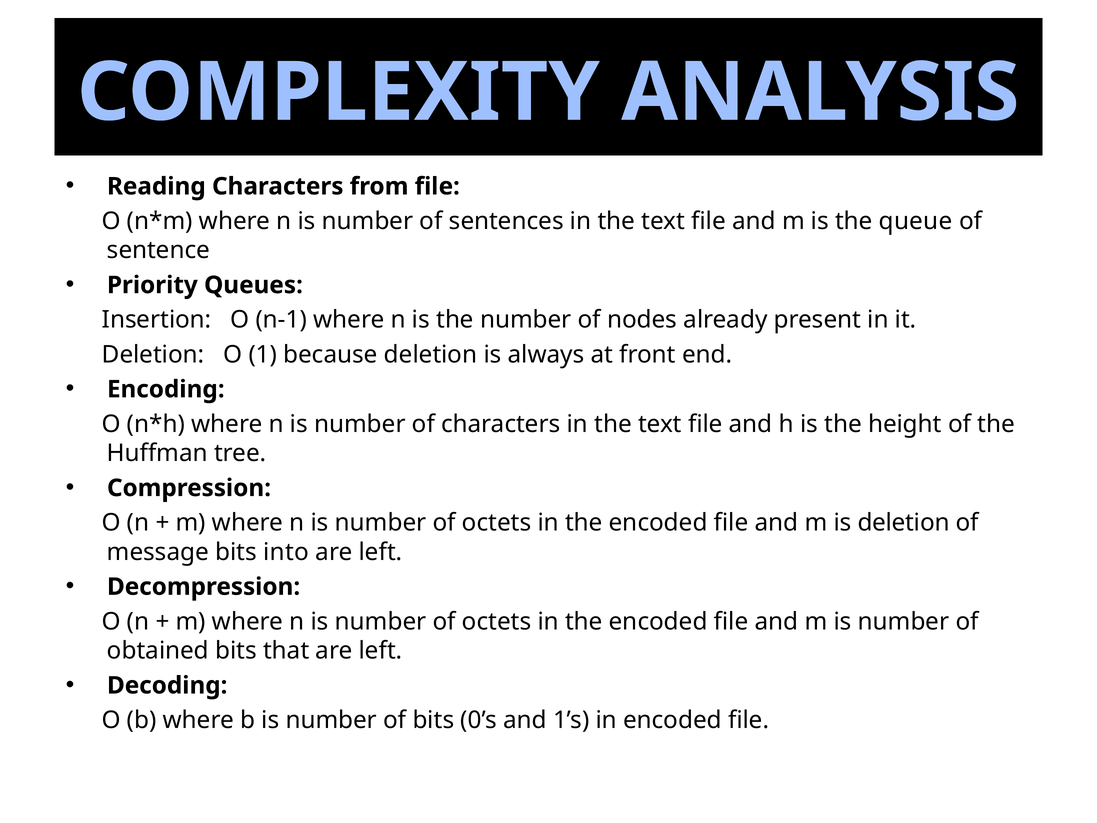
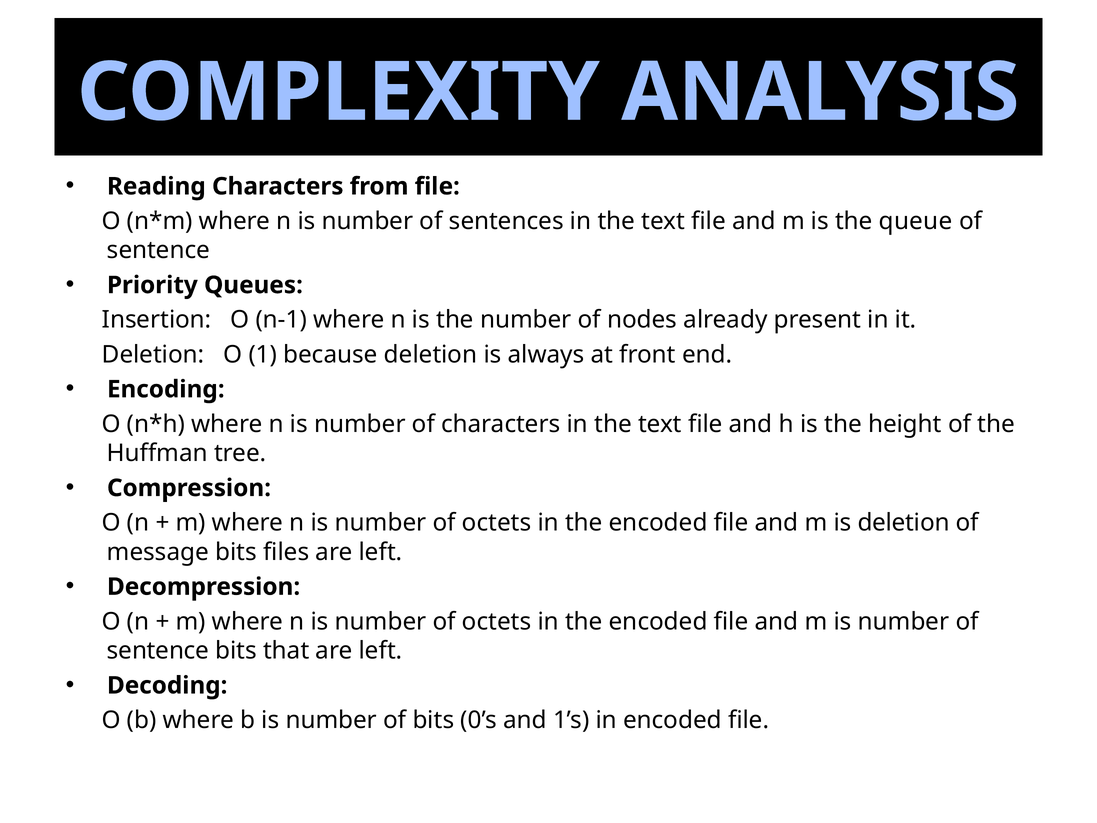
into: into -> files
obtained at (158, 651): obtained -> sentence
